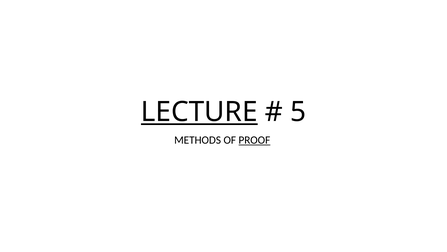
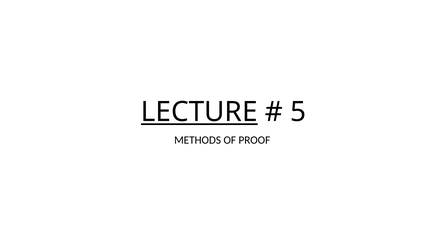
PROOF underline: present -> none
